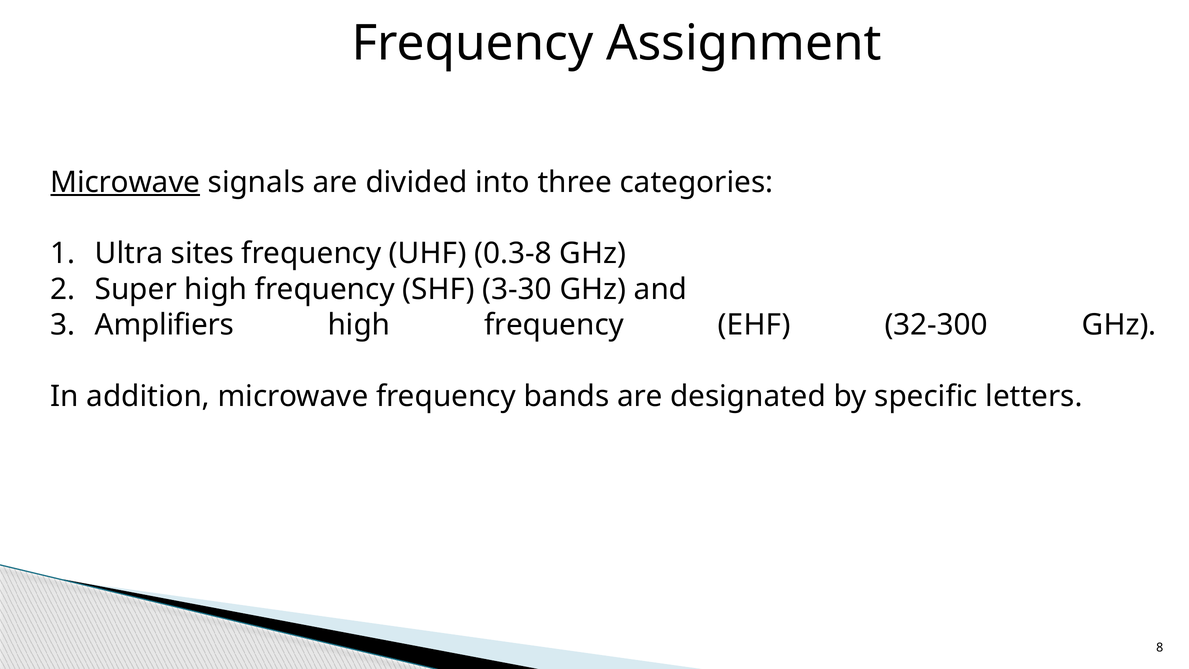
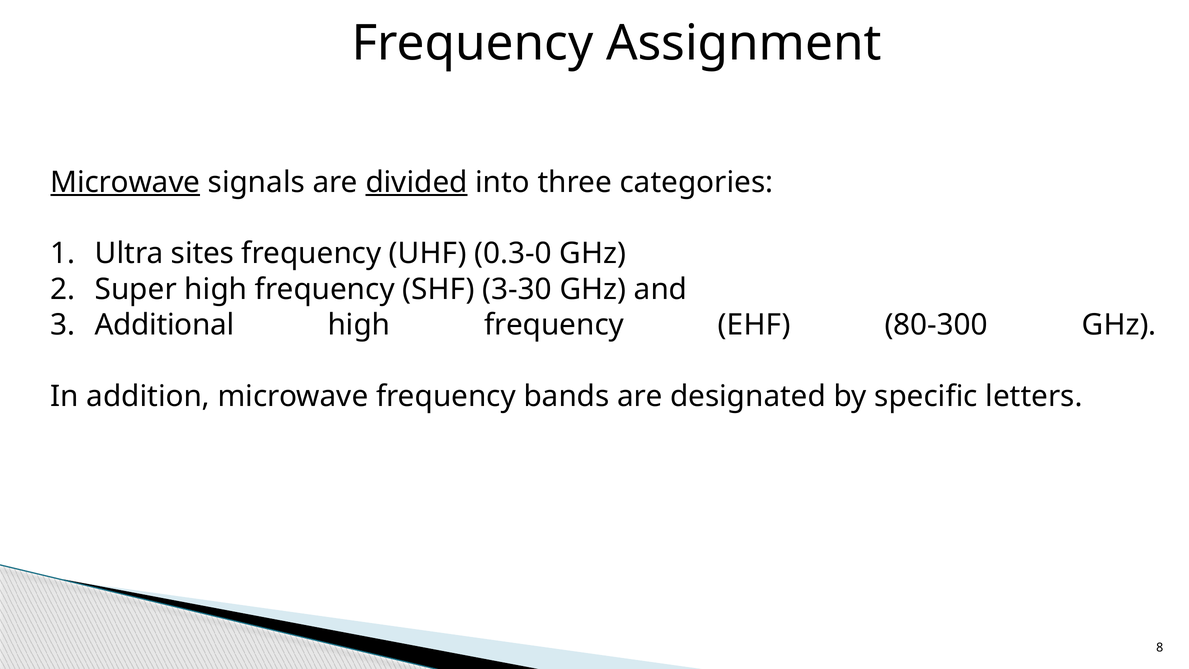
divided underline: none -> present
0.3-8: 0.3-8 -> 0.3-0
Amplifiers: Amplifiers -> Additional
32-300: 32-300 -> 80-300
